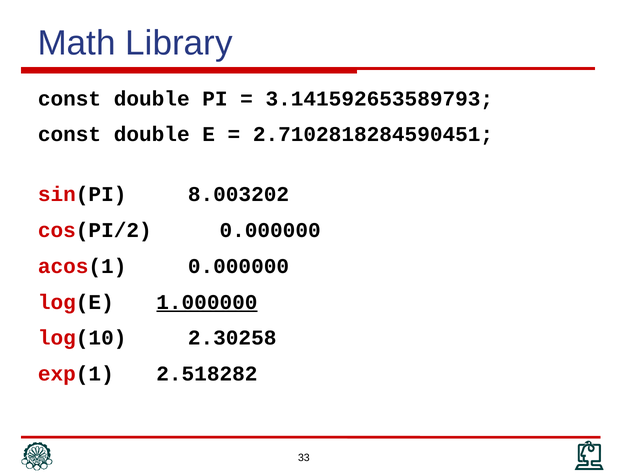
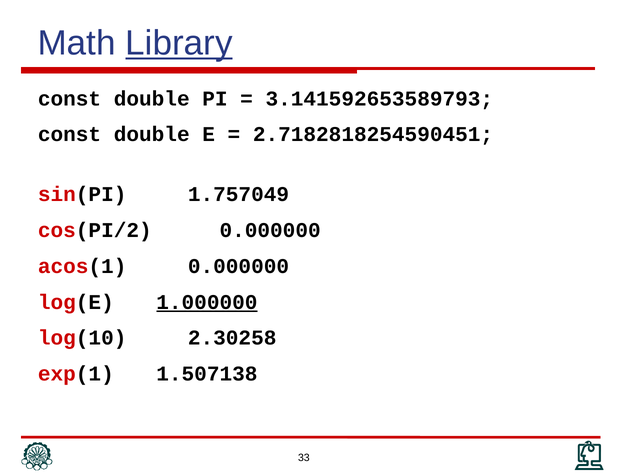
Library underline: none -> present
2.7102818284590451: 2.7102818284590451 -> 2.7182818254590451
8.003202: 8.003202 -> 1.757049
2.518282: 2.518282 -> 1.507138
